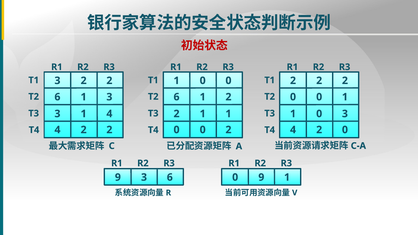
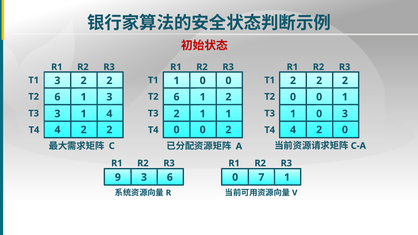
0 9: 9 -> 7
